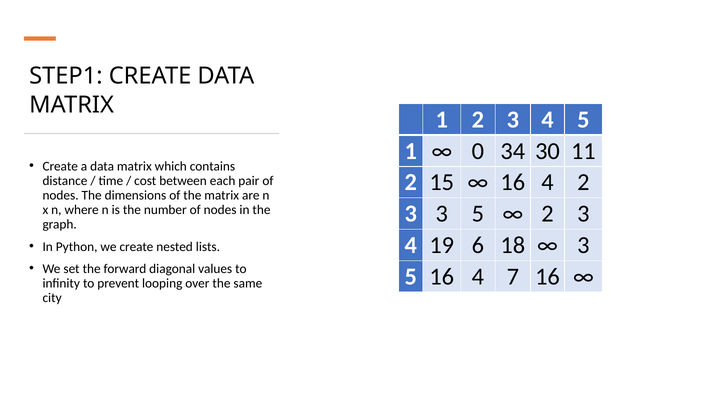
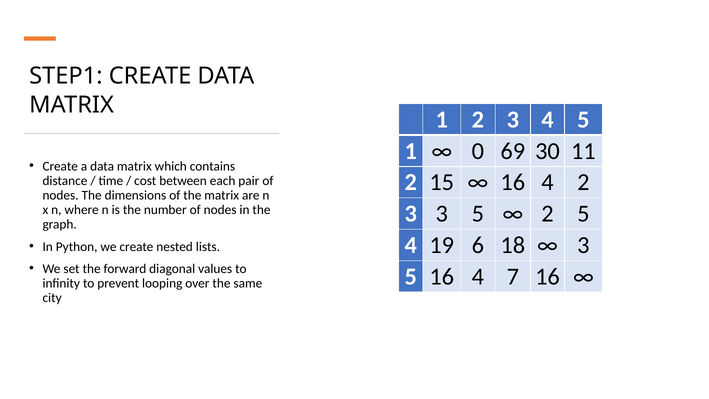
34: 34 -> 69
3 at (583, 214): 3 -> 5
